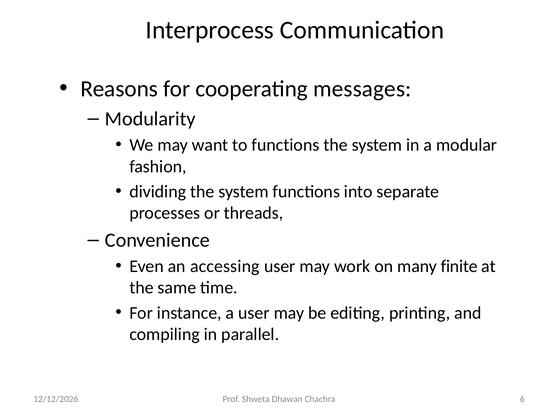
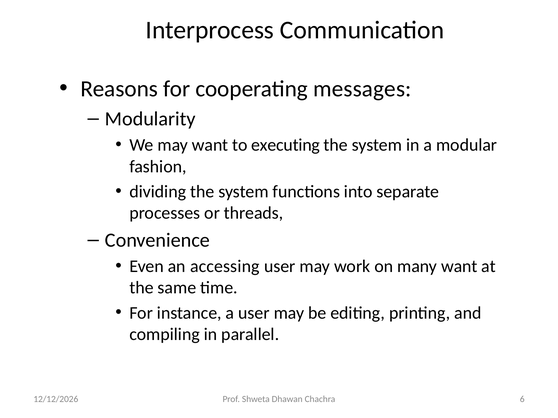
to functions: functions -> executing
many finite: finite -> want
